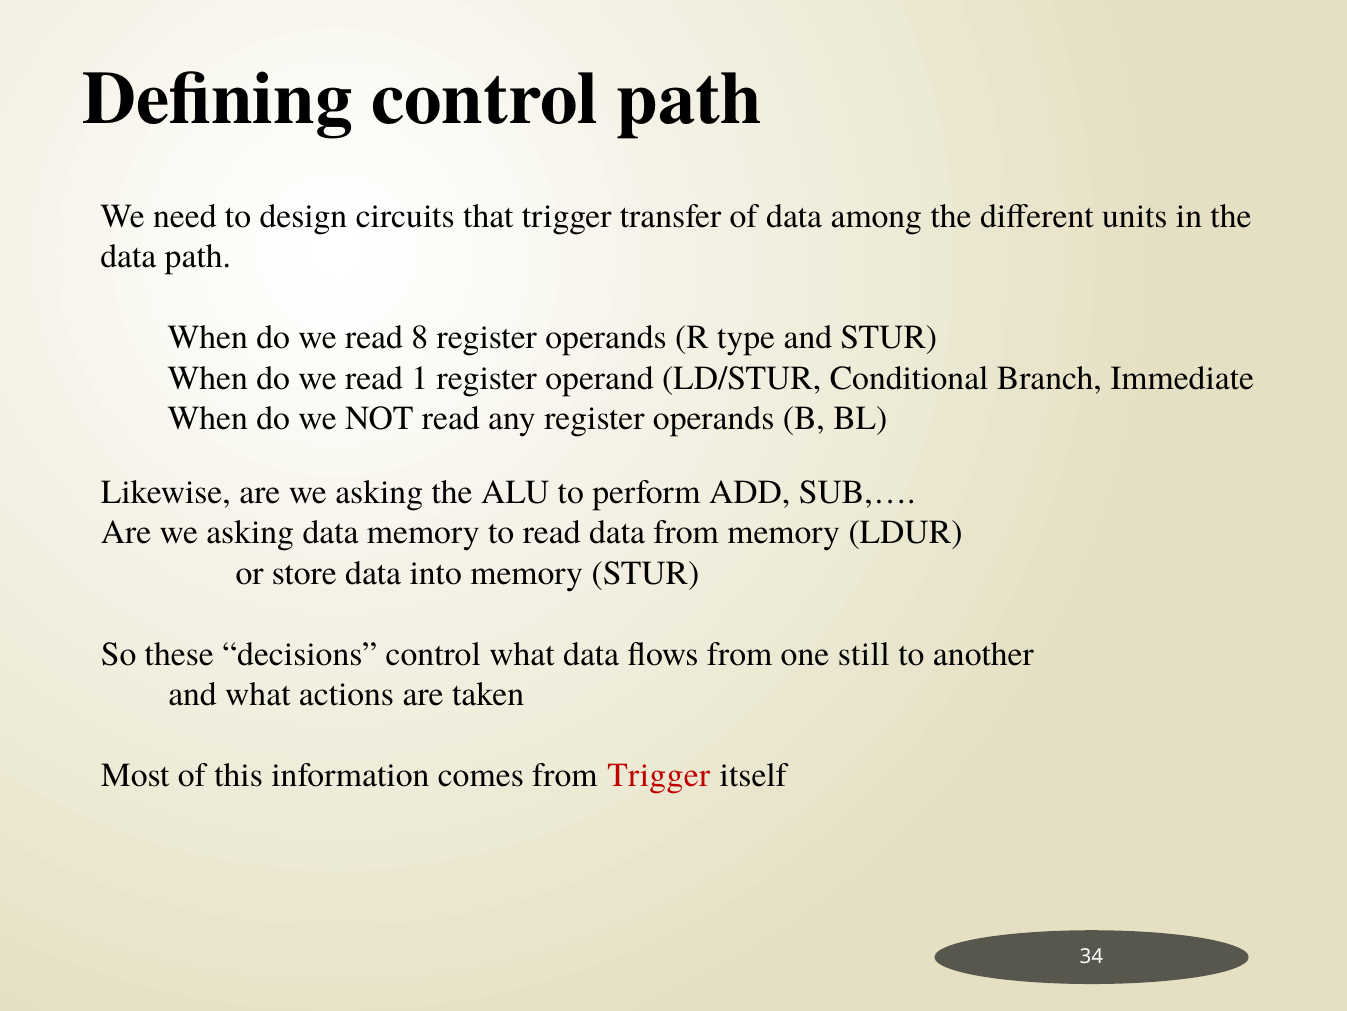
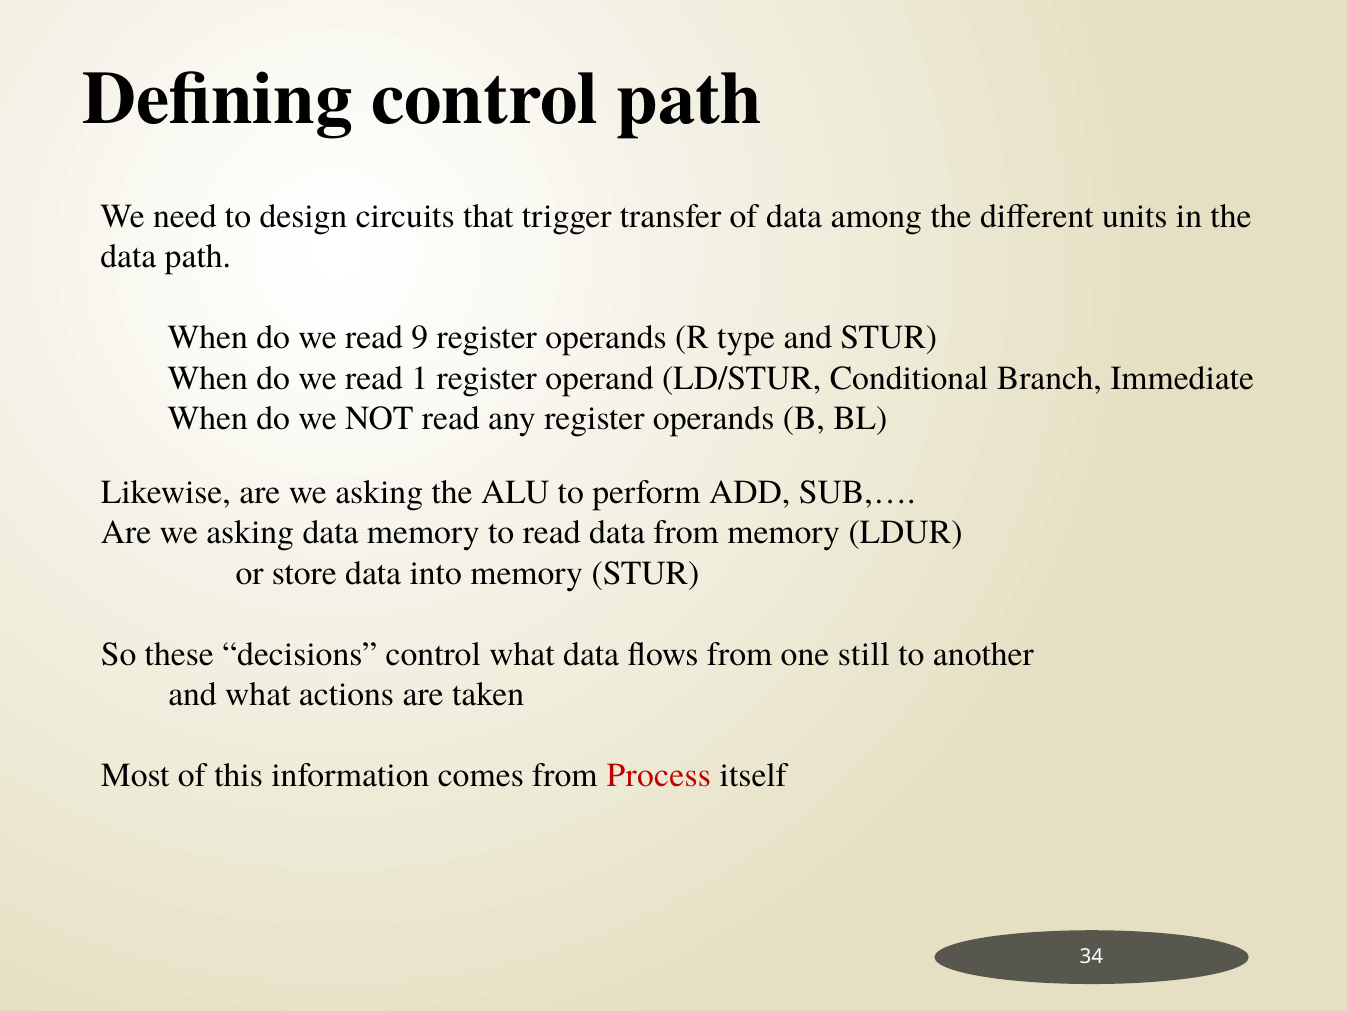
8: 8 -> 9
from Trigger: Trigger -> Process
